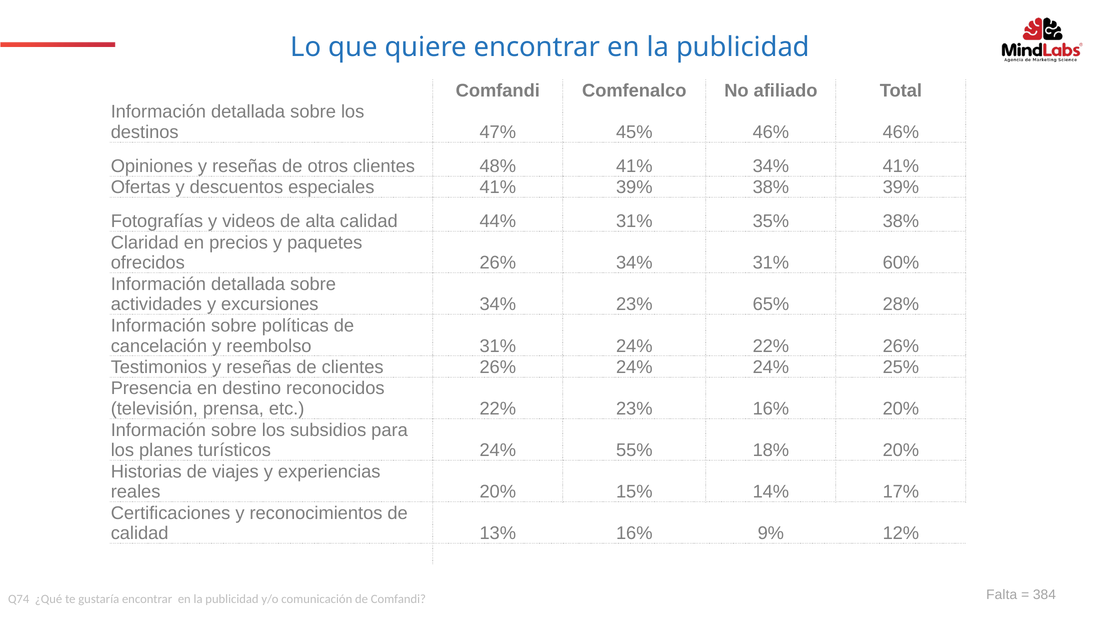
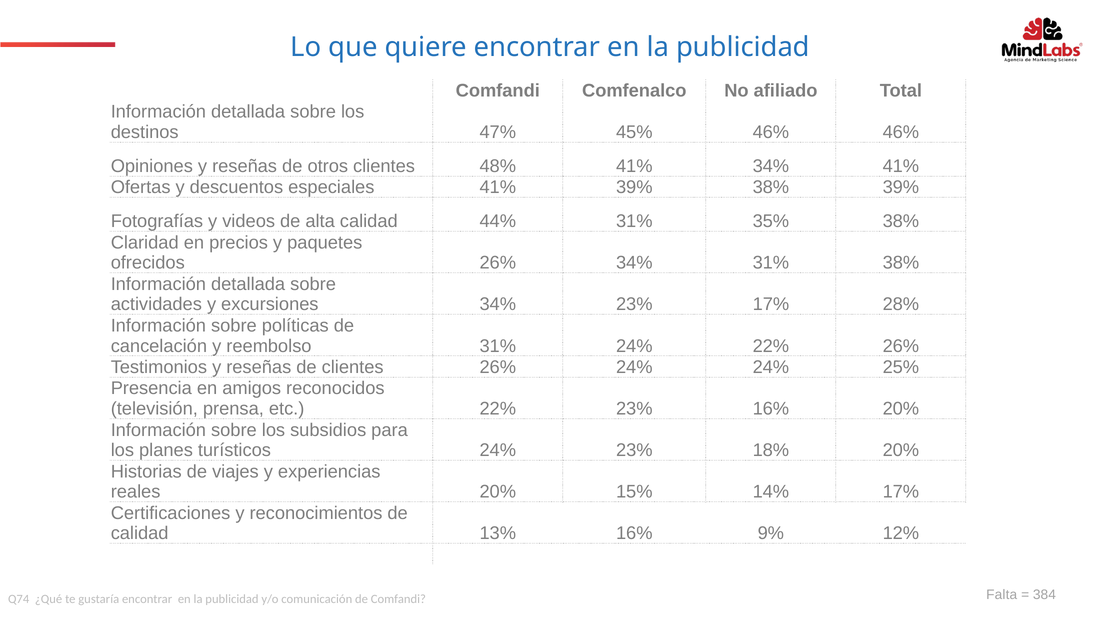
31% 60%: 60% -> 38%
23% 65%: 65% -> 17%
destino: destino -> amigos
24% 55%: 55% -> 23%
